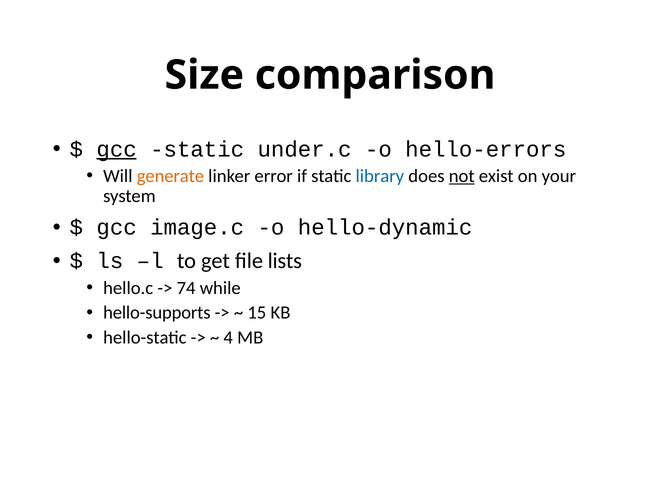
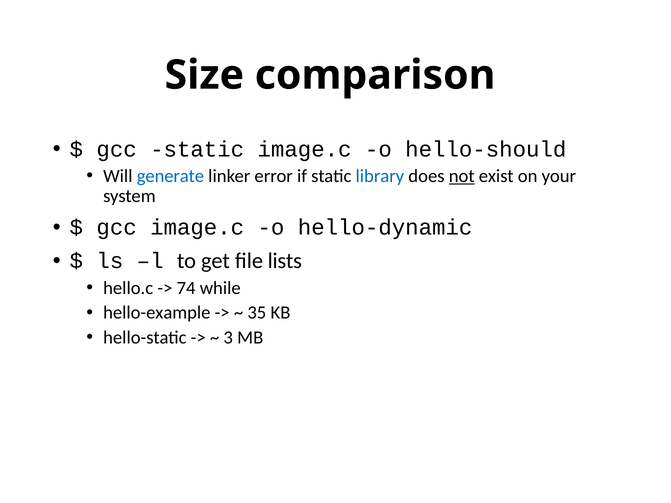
gcc at (117, 149) underline: present -> none
static under.c: under.c -> image.c
hello-errors: hello-errors -> hello-should
generate colour: orange -> blue
hello-supports: hello-supports -> hello-example
15: 15 -> 35
4: 4 -> 3
